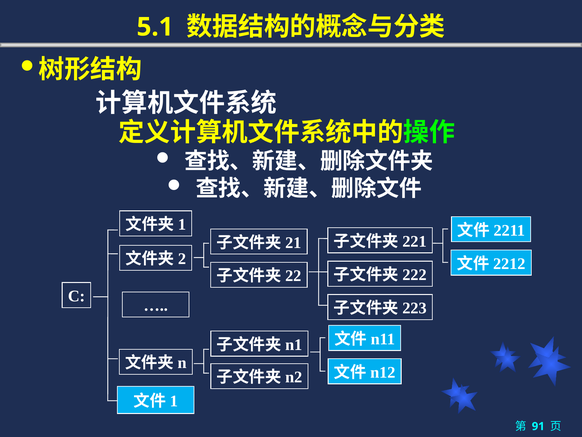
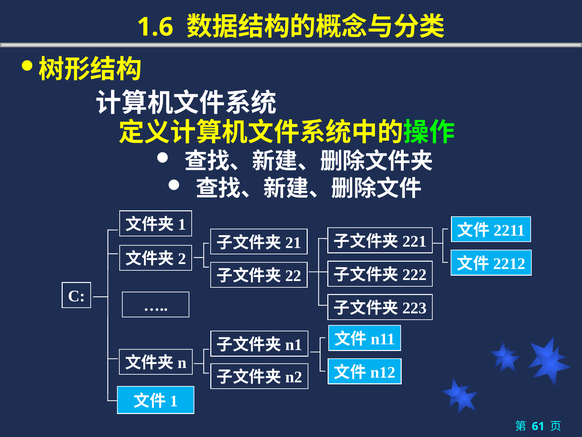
5.1: 5.1 -> 1.6
91: 91 -> 61
